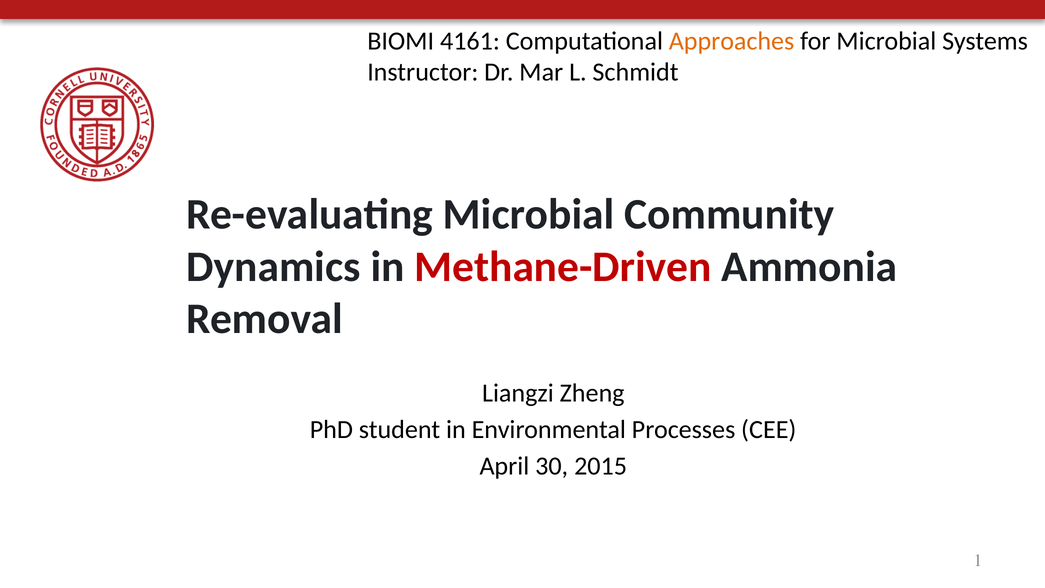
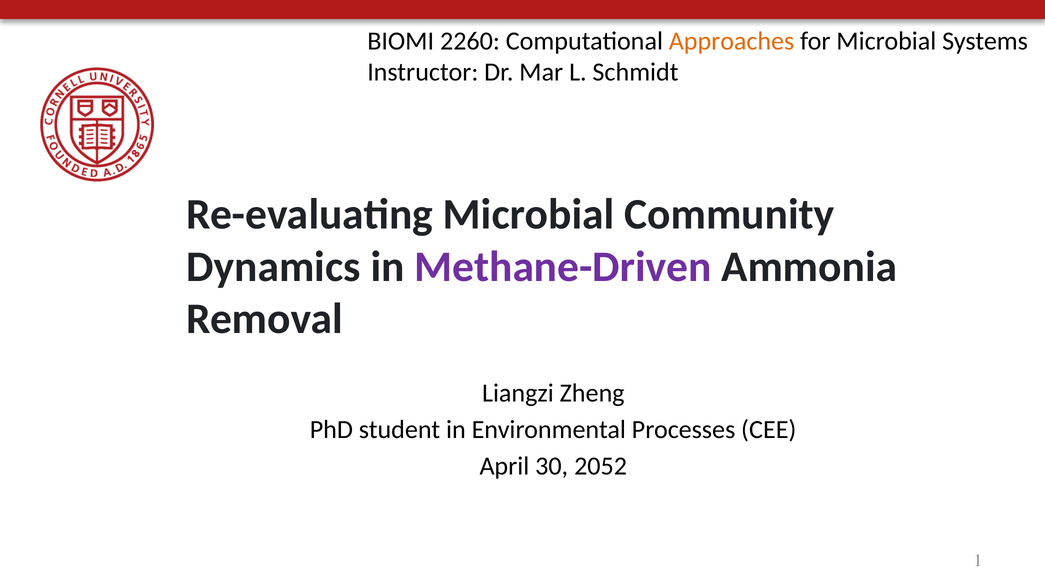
4161: 4161 -> 2260
Methane-Driven colour: red -> purple
2015: 2015 -> 2052
